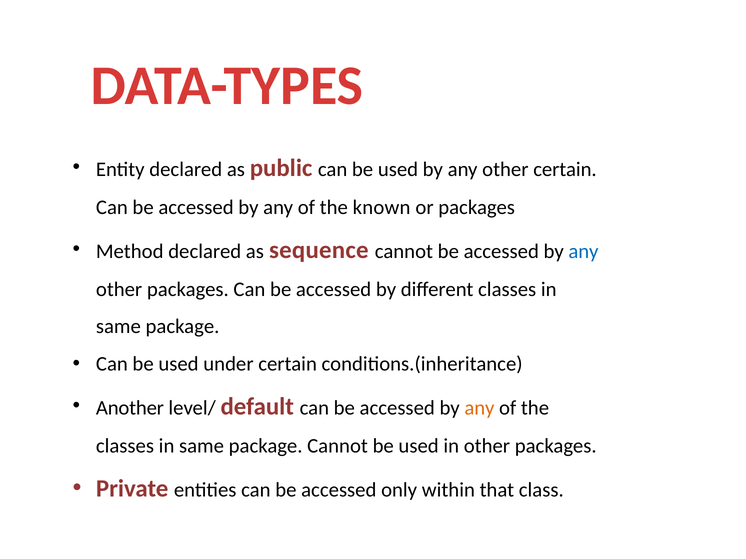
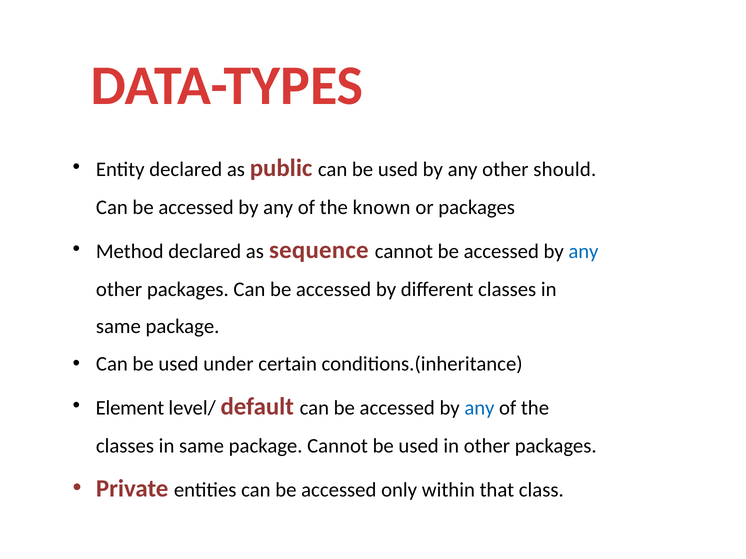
other certain: certain -> should
Another: Another -> Element
any at (479, 408) colour: orange -> blue
